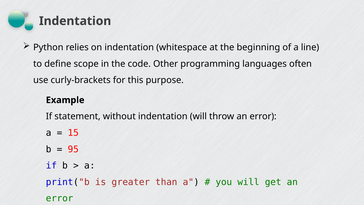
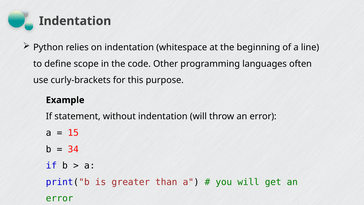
95: 95 -> 34
